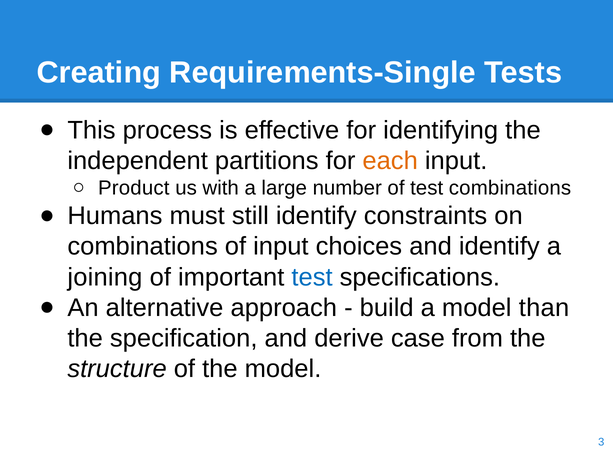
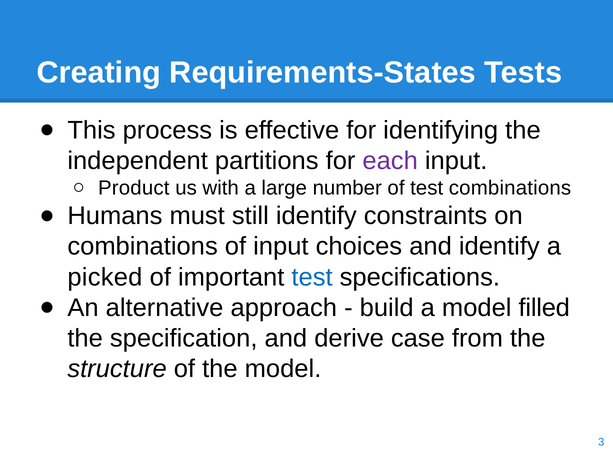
Requirements-Single: Requirements-Single -> Requirements-States
each colour: orange -> purple
joining: joining -> picked
than: than -> filled
